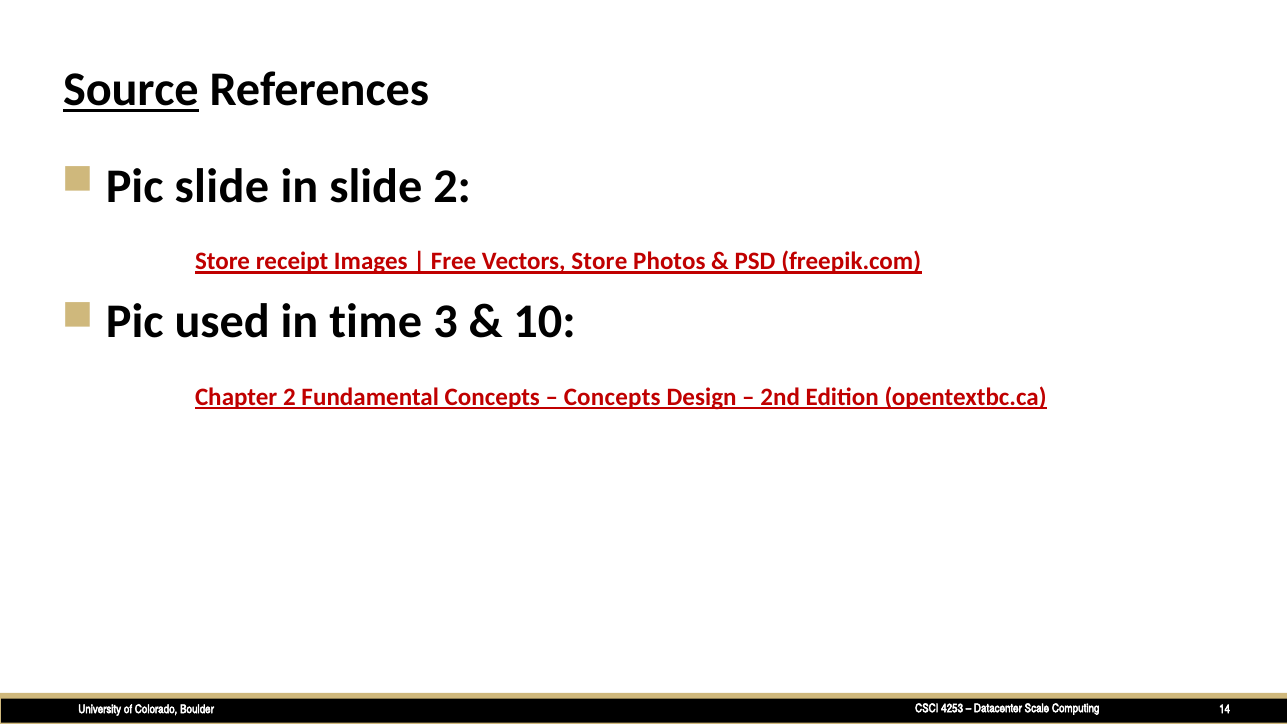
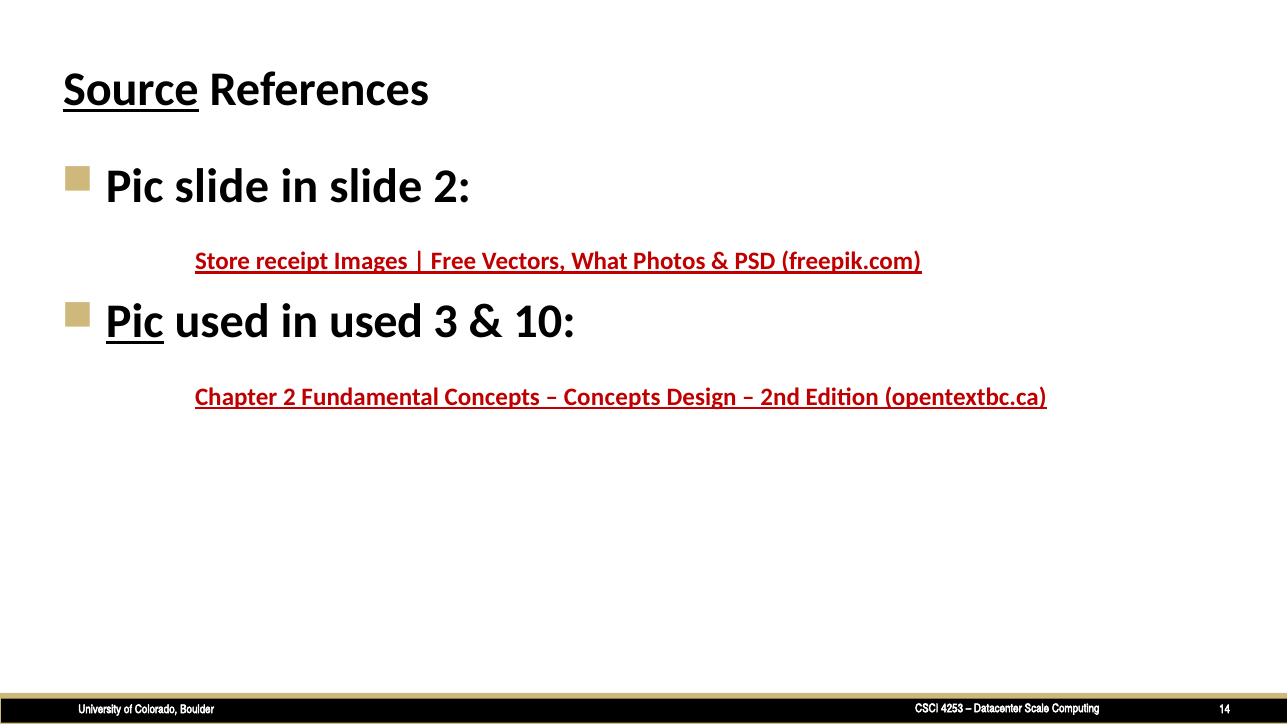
Vectors Store: Store -> What
Pic at (135, 322) underline: none -> present
in time: time -> used
